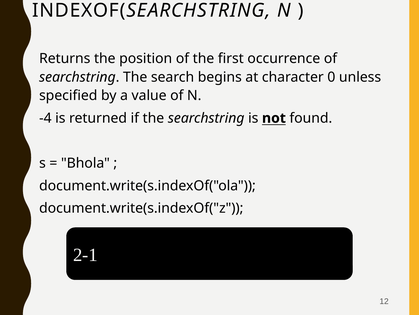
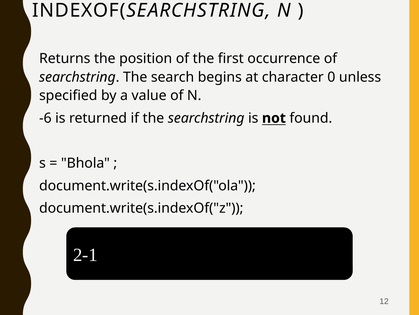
-4: -4 -> -6
